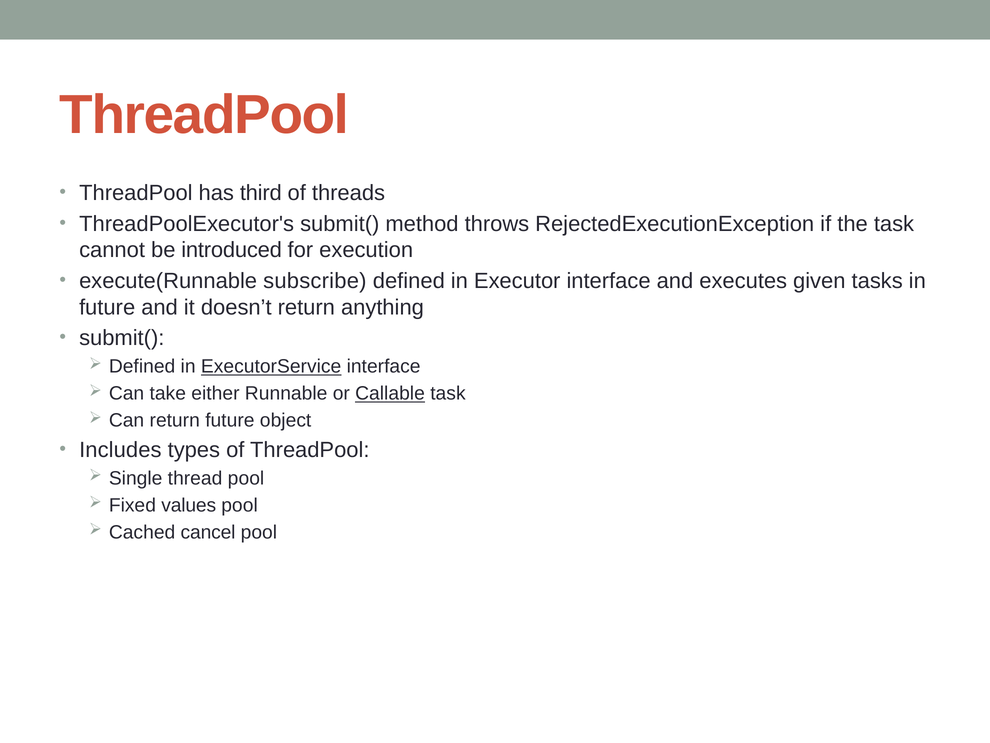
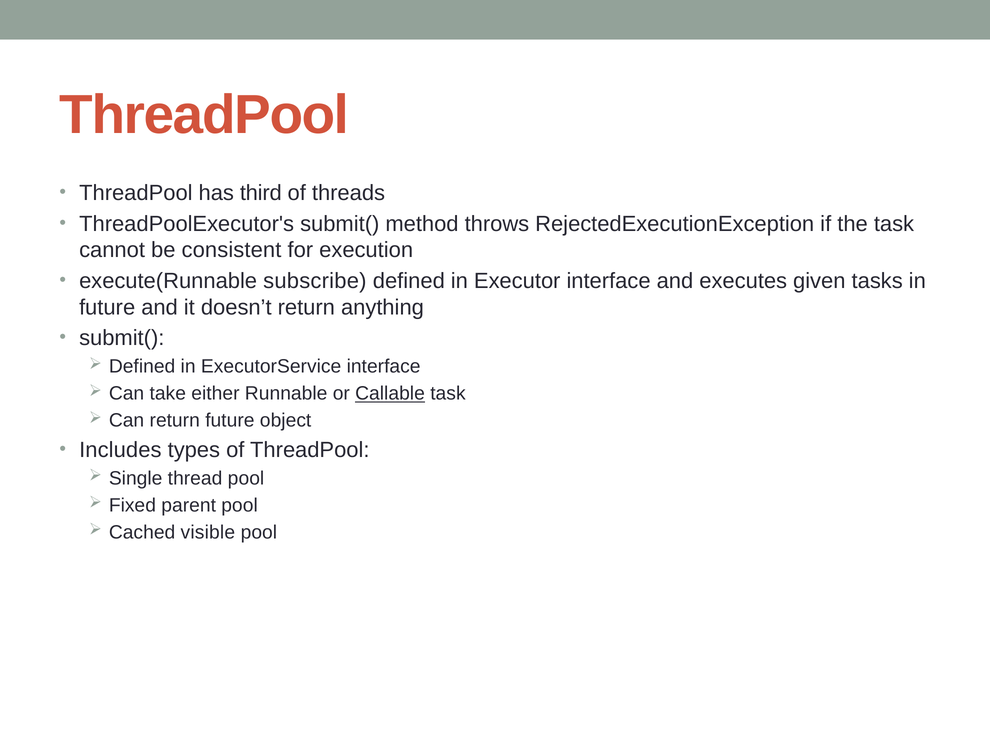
introduced: introduced -> consistent
ExecutorService underline: present -> none
values: values -> parent
cancel: cancel -> visible
